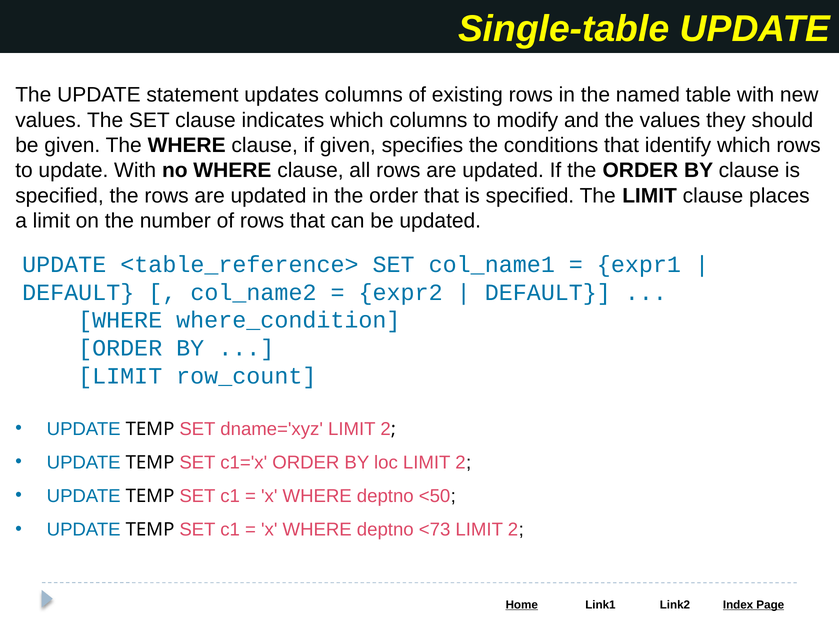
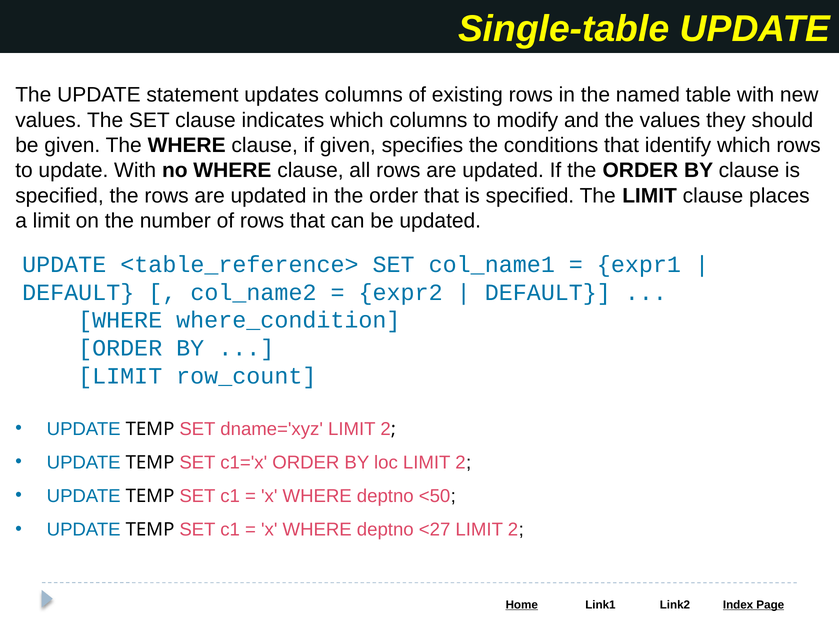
<73: <73 -> <27
